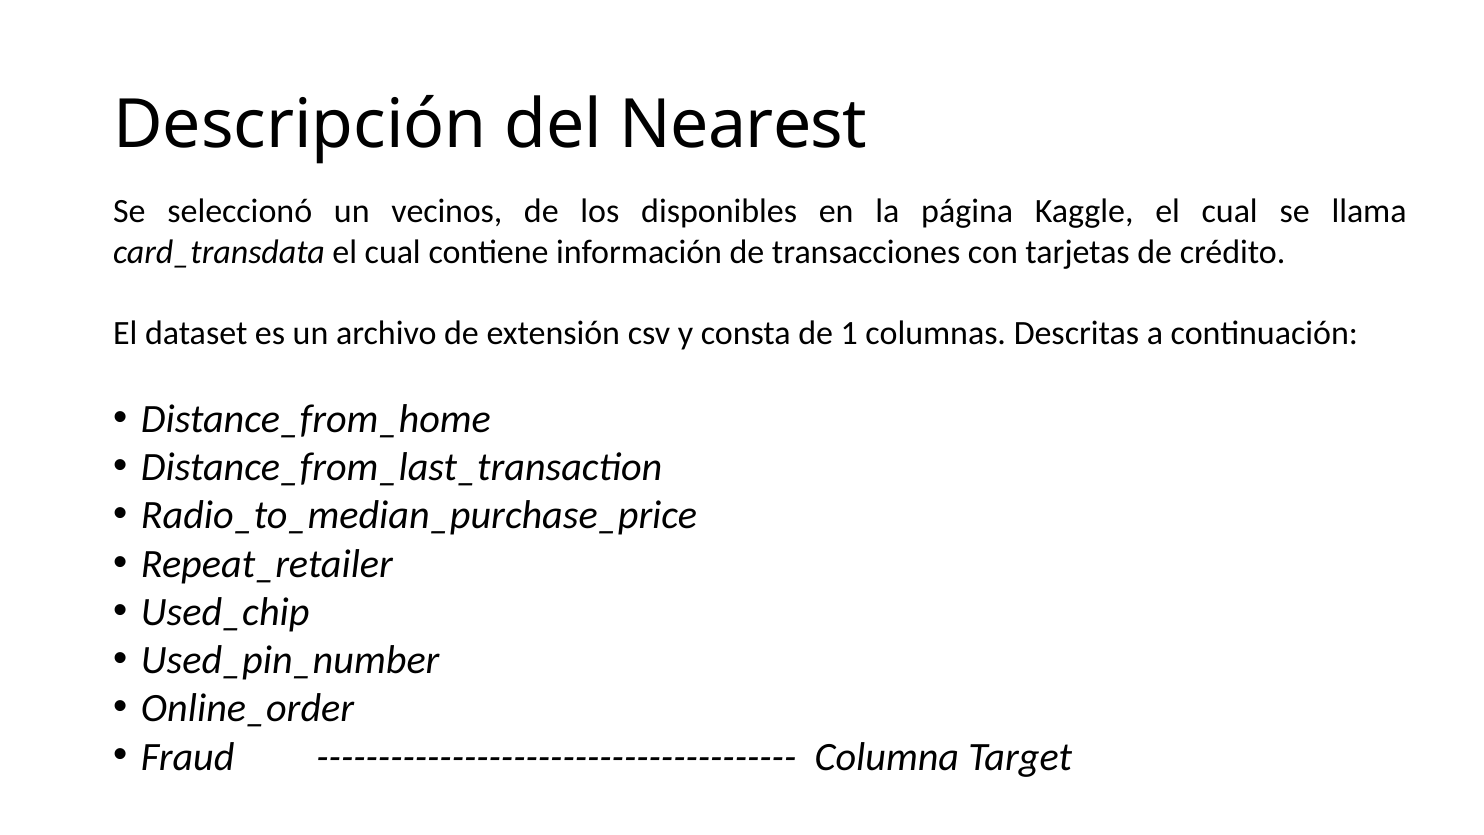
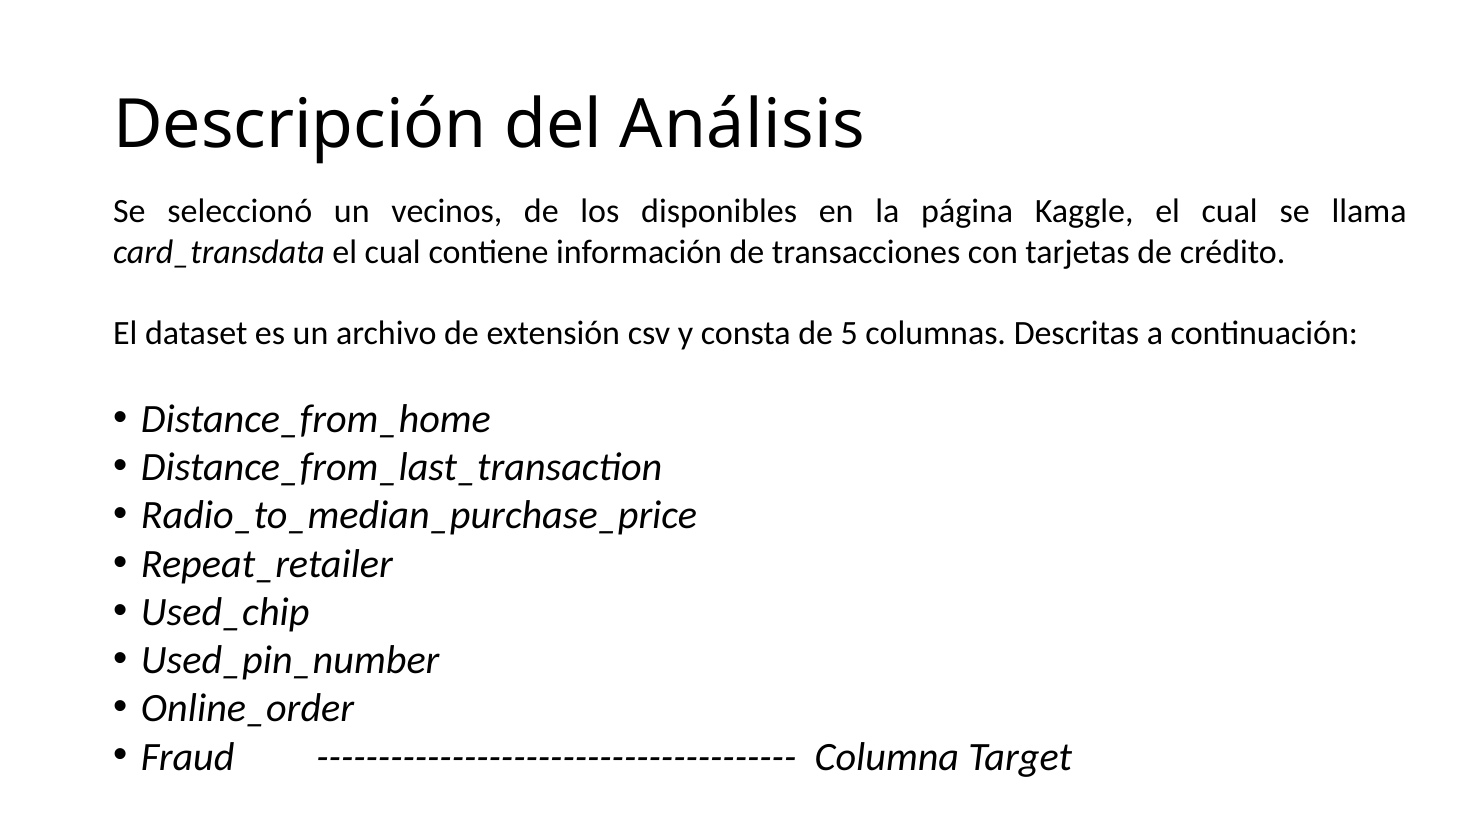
Nearest: Nearest -> Análisis
1: 1 -> 5
